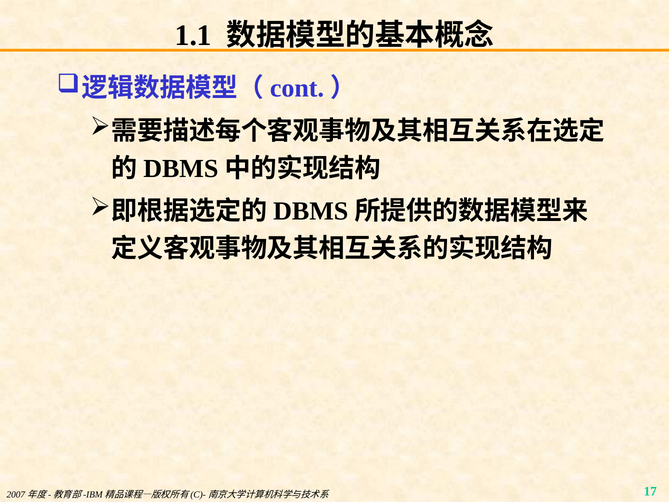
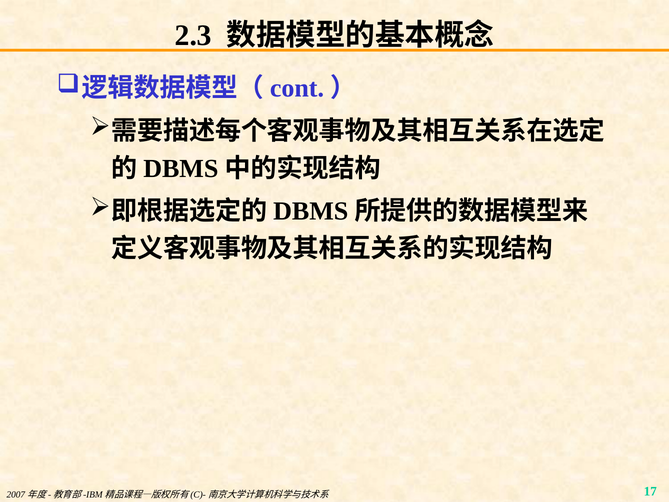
1.1: 1.1 -> 2.3
